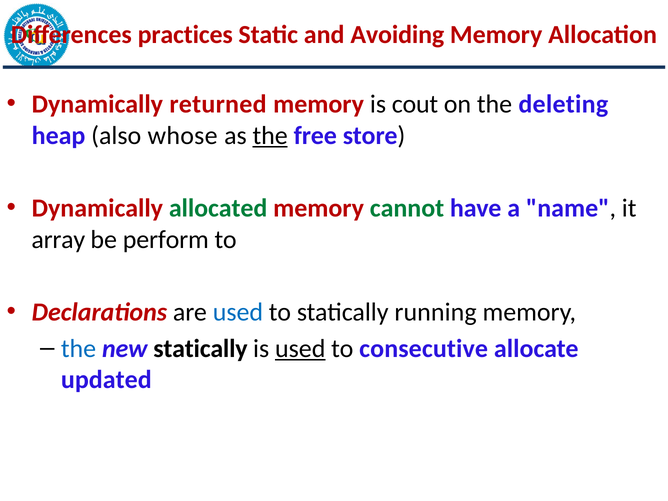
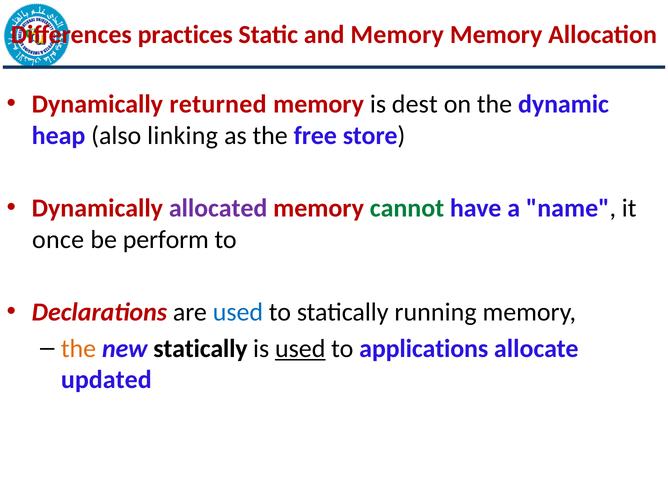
and Avoiding: Avoiding -> Memory
cout: cout -> dest
deleting: deleting -> dynamic
whose: whose -> linking
the at (270, 135) underline: present -> none
allocated colour: green -> purple
array: array -> once
the at (79, 349) colour: blue -> orange
consecutive: consecutive -> applications
